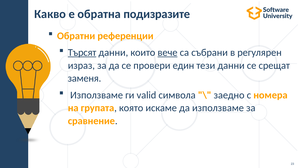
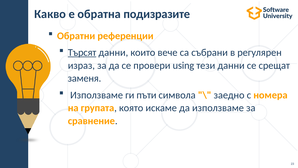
вече underline: present -> none
един: един -> using
valid: valid -> пъти
